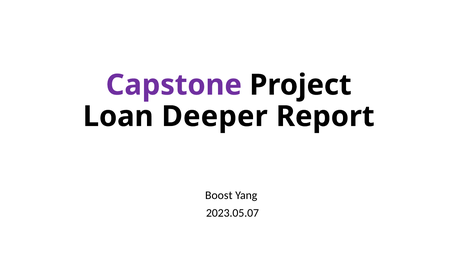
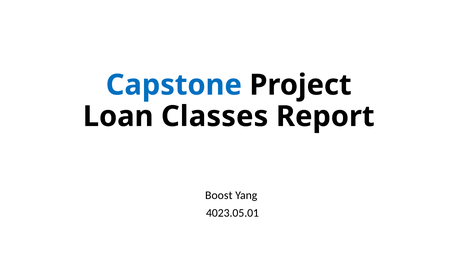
Capstone colour: purple -> blue
Deeper: Deeper -> Classes
2023.05.07: 2023.05.07 -> 4023.05.01
